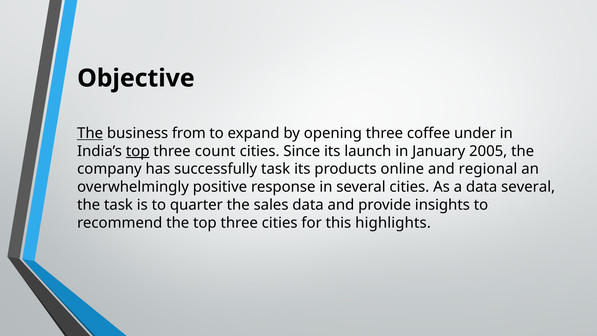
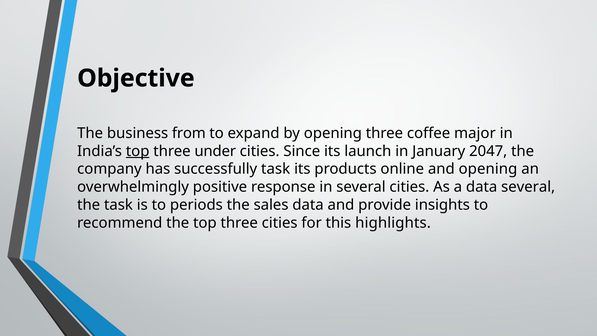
The at (90, 133) underline: present -> none
under: under -> major
count: count -> under
2005: 2005 -> 2047
and regional: regional -> opening
quarter: quarter -> periods
